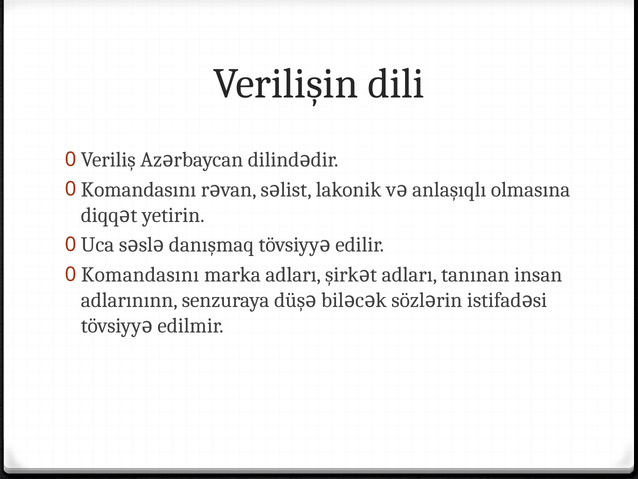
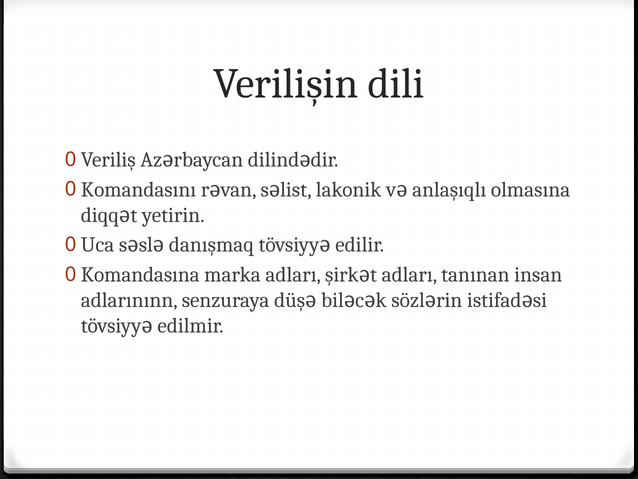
Komandasını at (140, 274): Komandasını -> Komandasına
